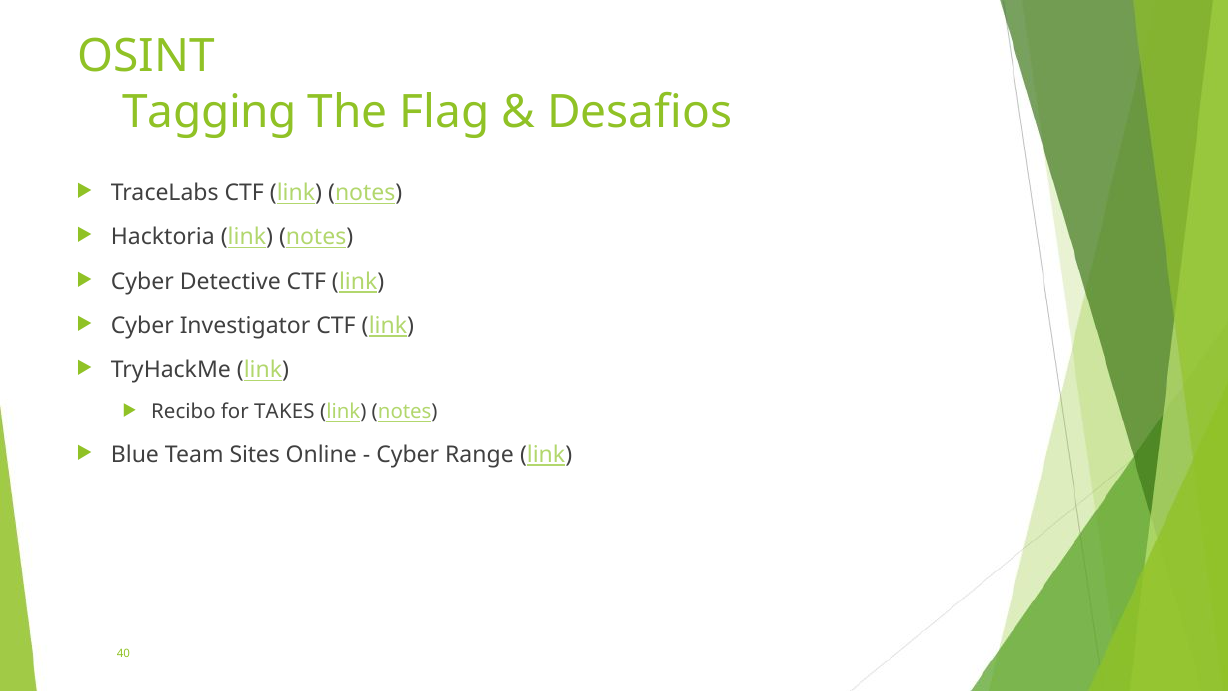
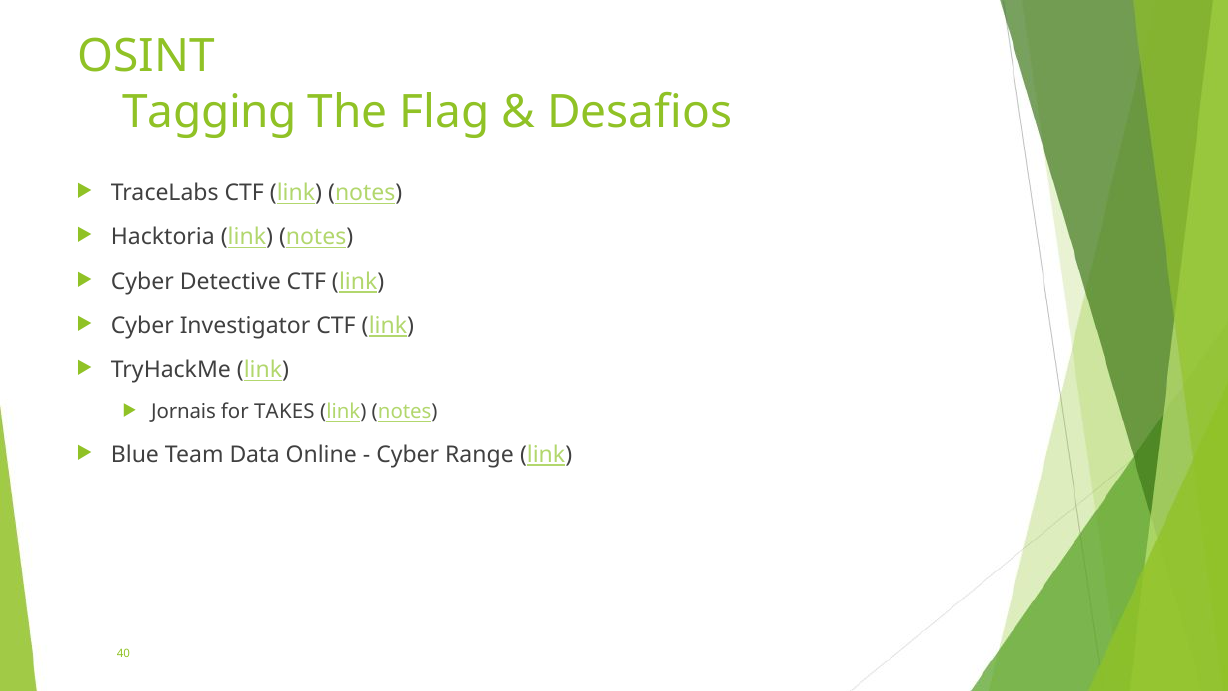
Recibo: Recibo -> Jornais
Sites: Sites -> Data
